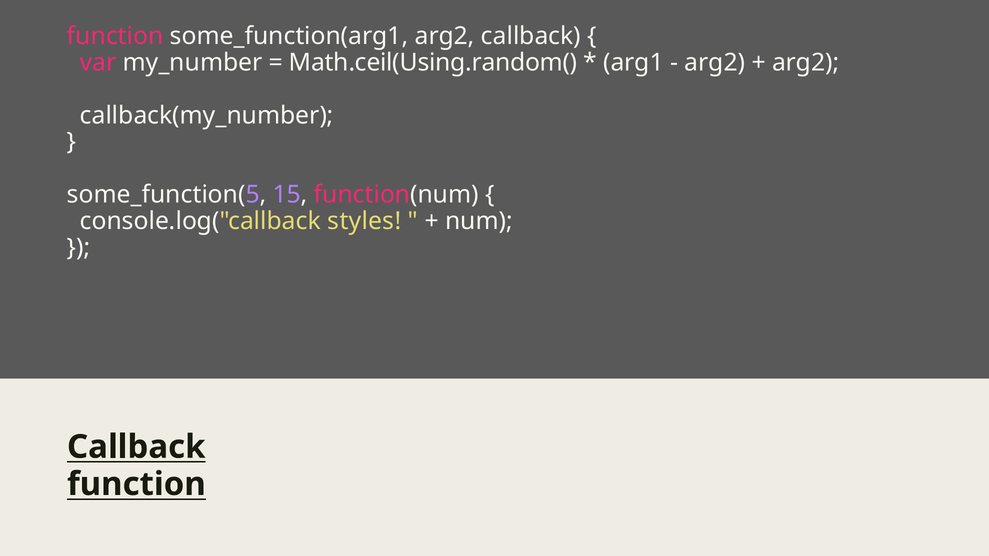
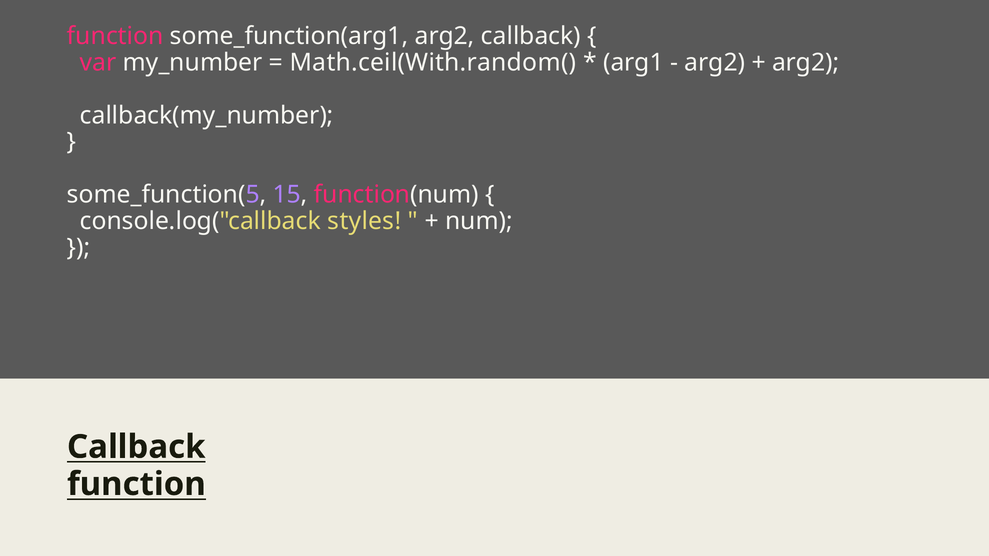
Math.ceil(Using.random(: Math.ceil(Using.random( -> Math.ceil(With.random(
